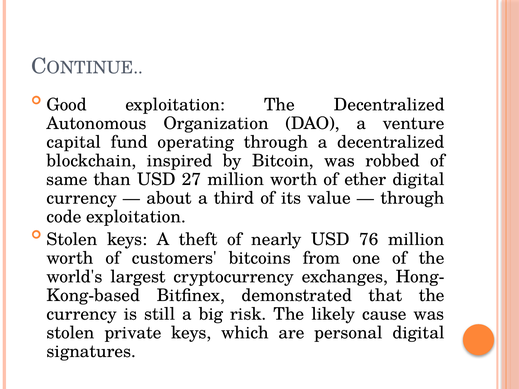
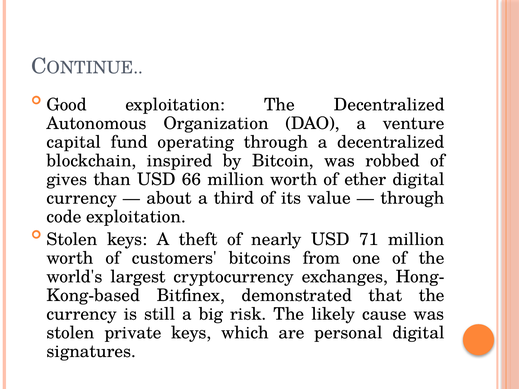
same: same -> gives
27: 27 -> 66
76: 76 -> 71
